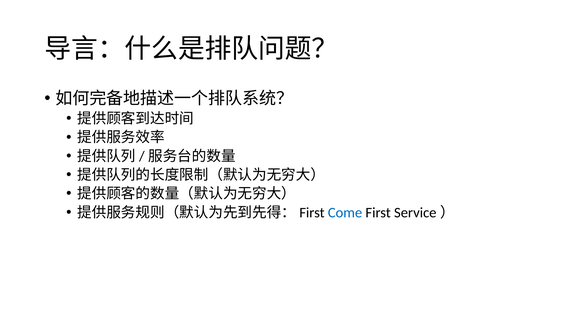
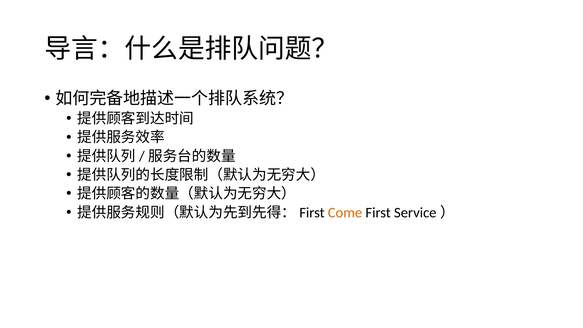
Come colour: blue -> orange
